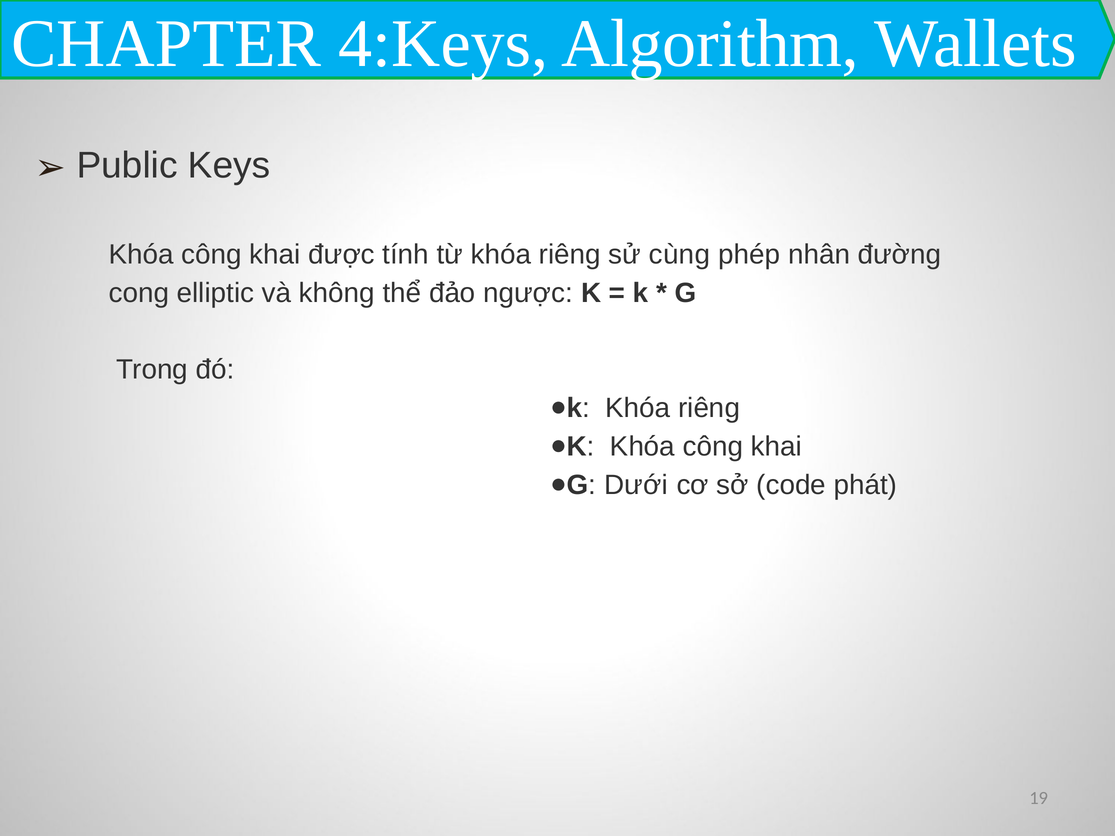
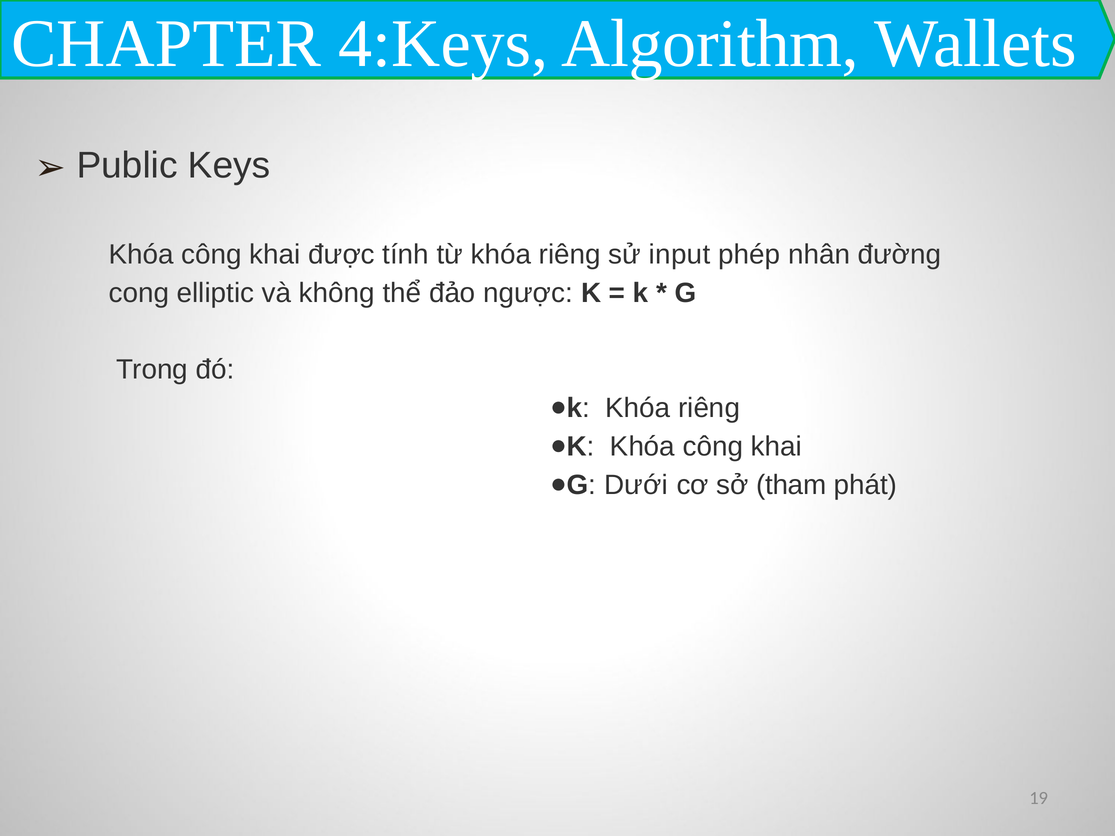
cùng: cùng -> input
code: code -> tham
